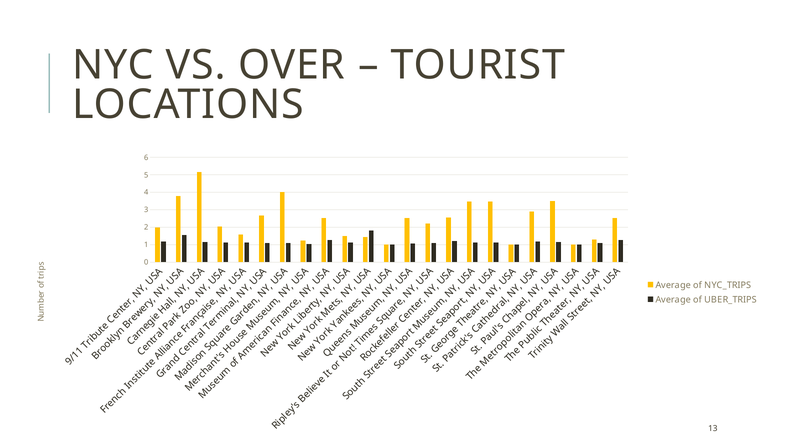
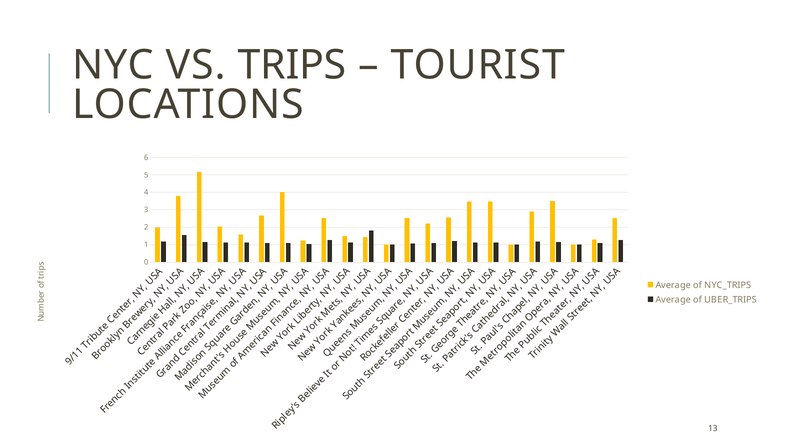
OVER: OVER -> TRIPS
